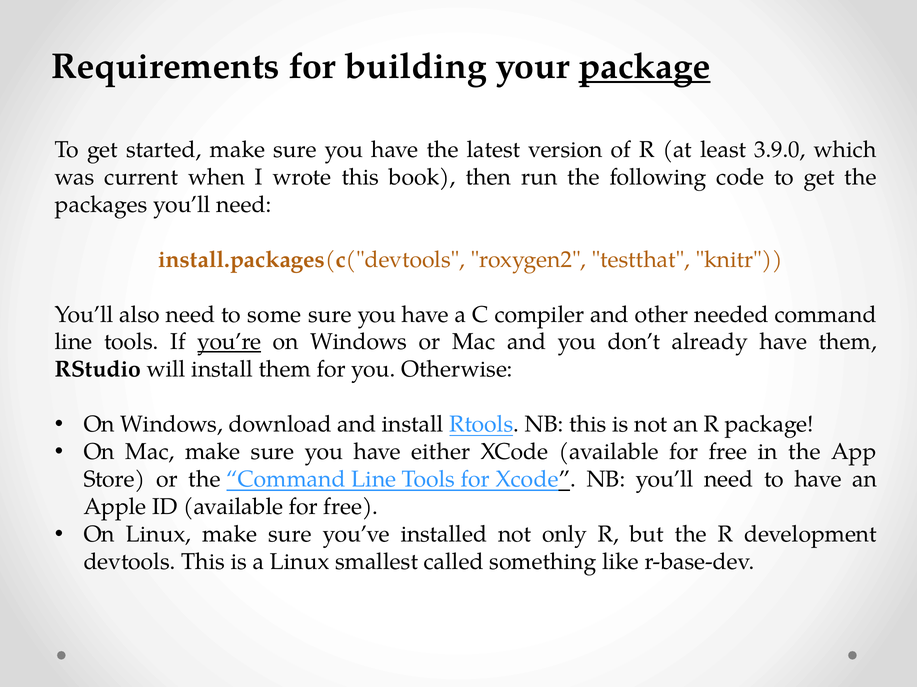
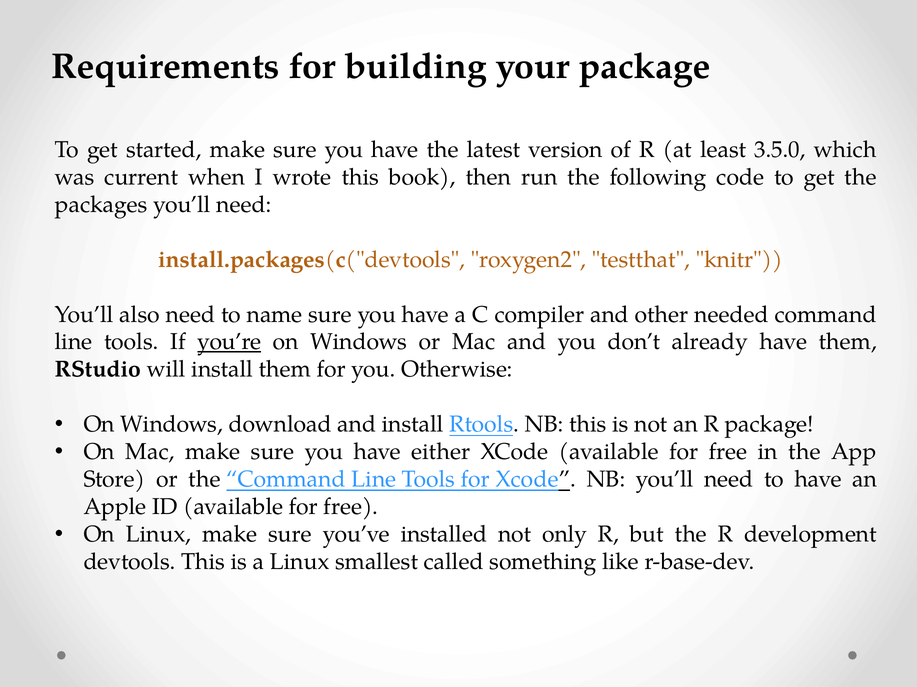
package at (645, 67) underline: present -> none
3.9.0: 3.9.0 -> 3.5.0
some: some -> name
